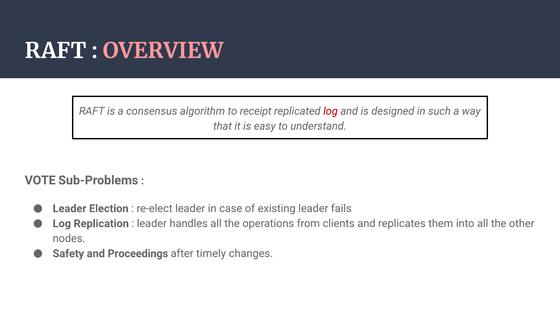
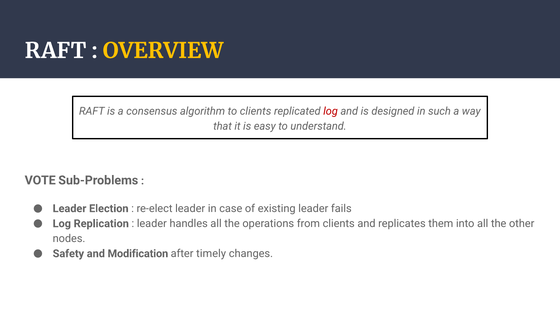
OVERVIEW colour: pink -> yellow
to receipt: receipt -> clients
Proceedings: Proceedings -> Modification
